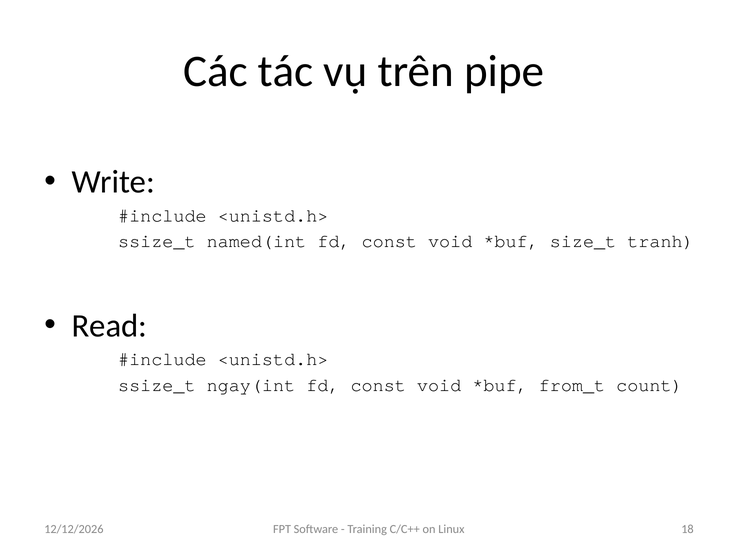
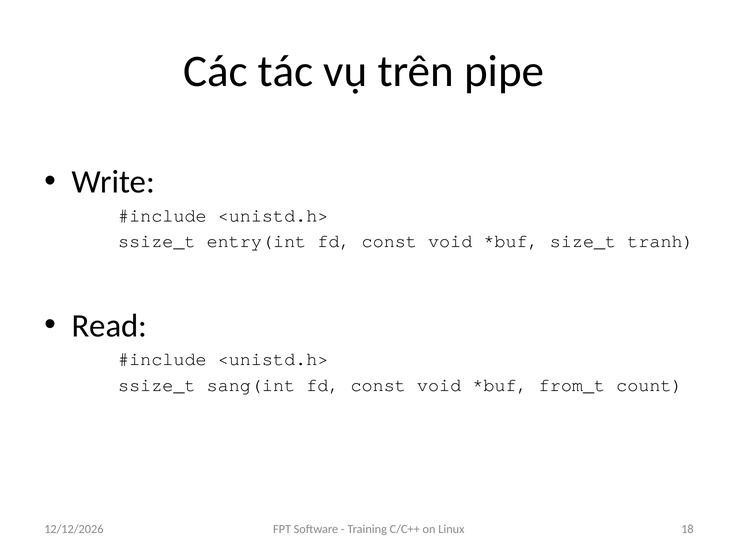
named(int: named(int -> entry(int
ngay(int: ngay(int -> sang(int
